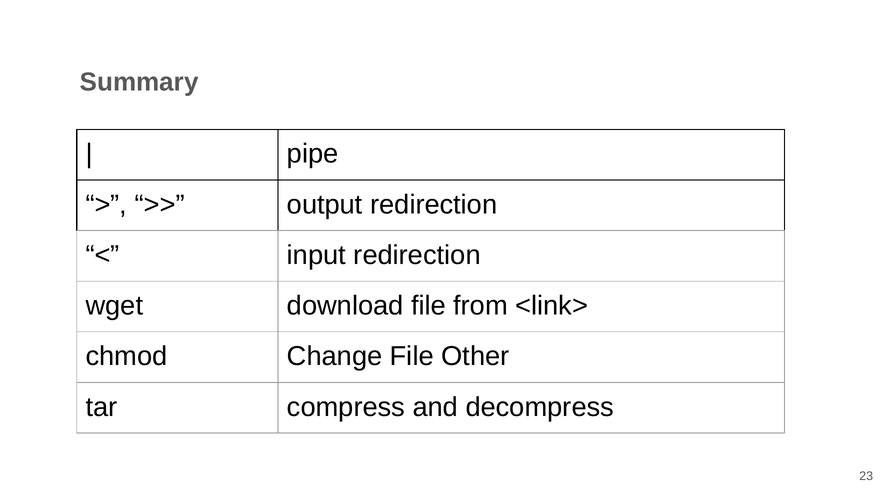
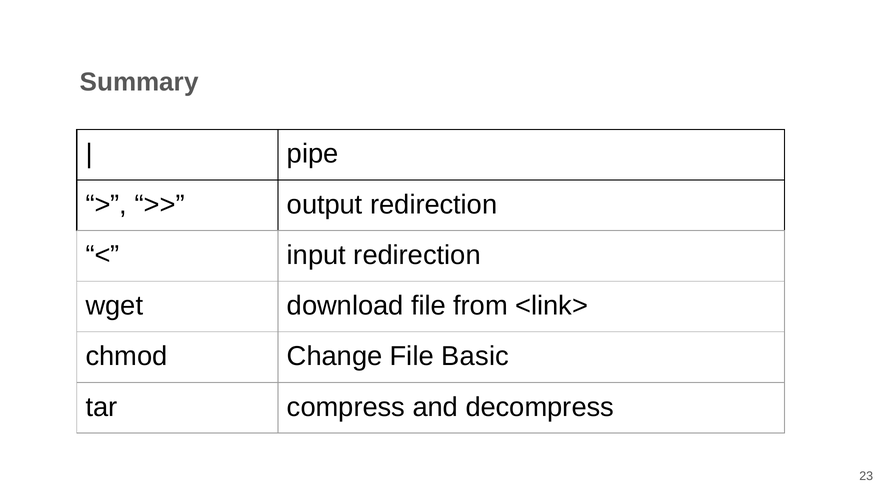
Other: Other -> Basic
